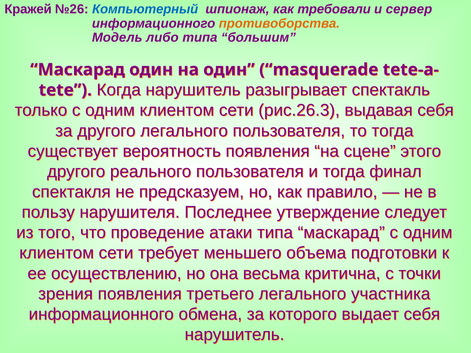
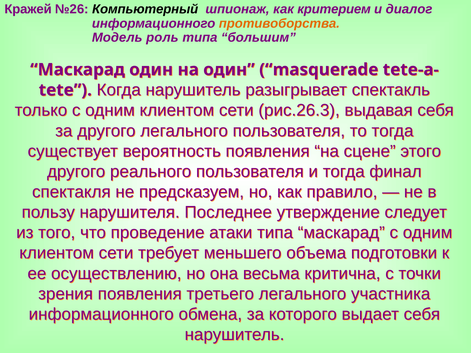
Компьютерный colour: blue -> black
требовали: требовали -> критерием
сервер: сервер -> диалог
либо: либо -> роль
